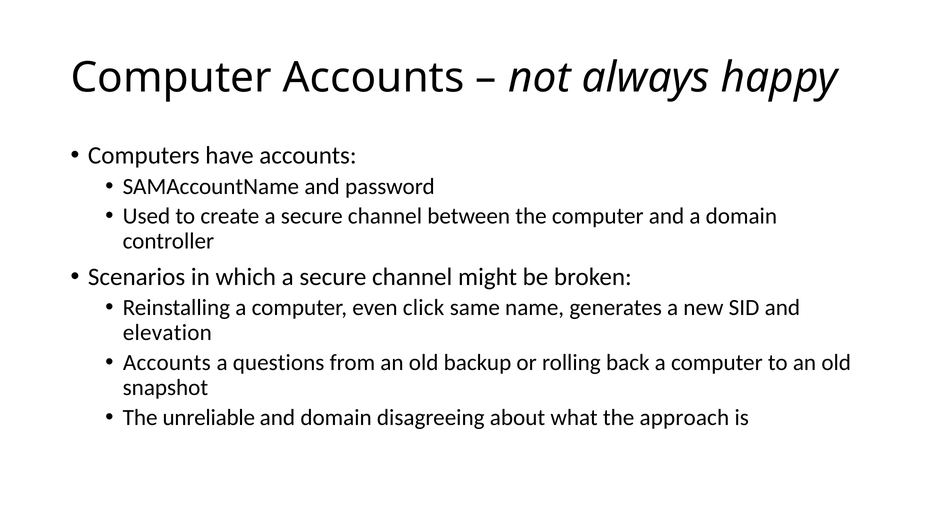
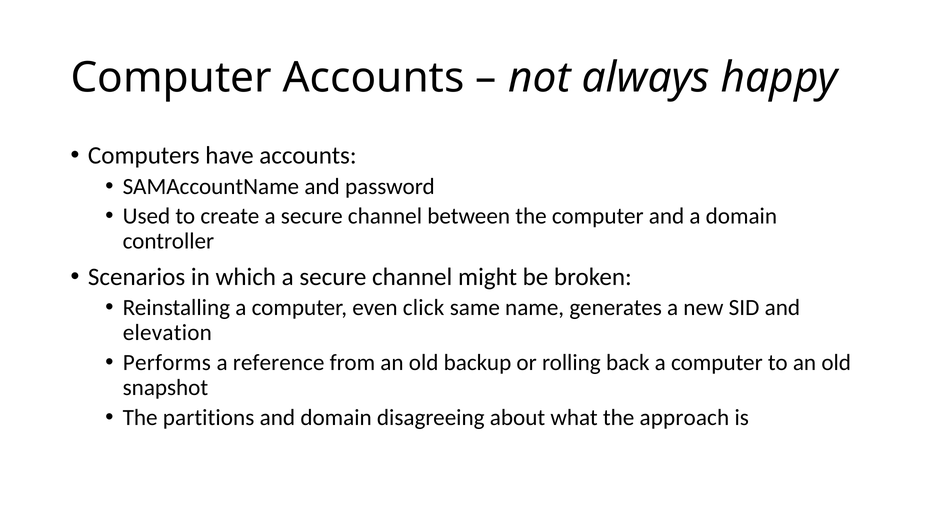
Accounts at (167, 362): Accounts -> Performs
questions: questions -> reference
unreliable: unreliable -> partitions
